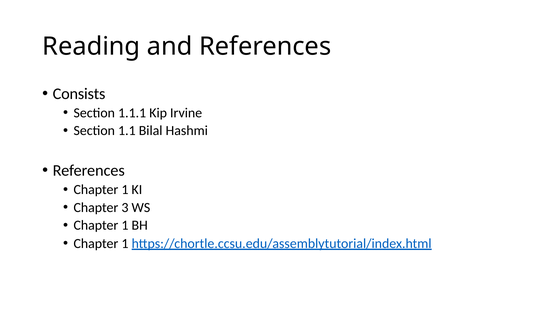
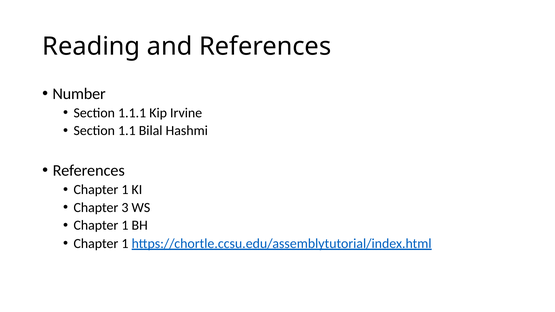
Consists: Consists -> Number
